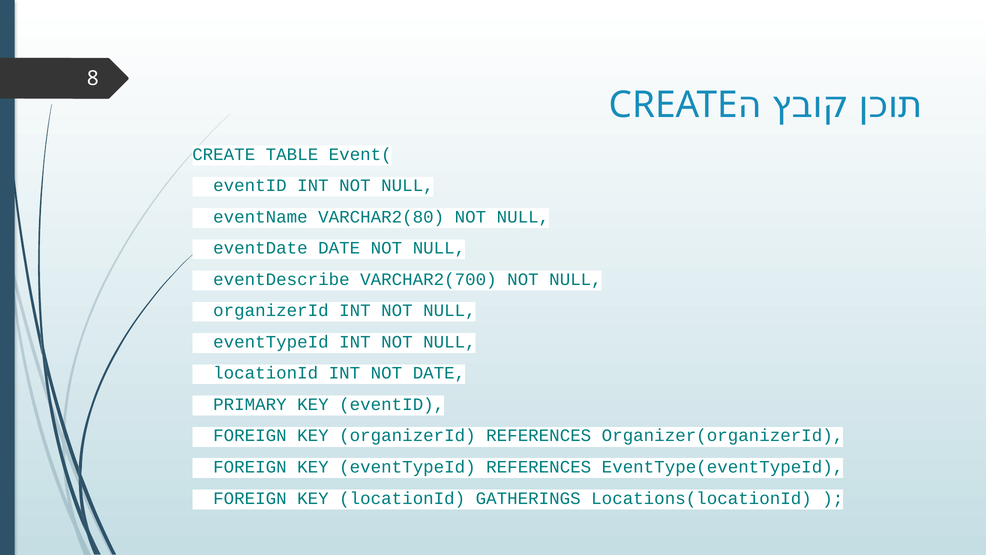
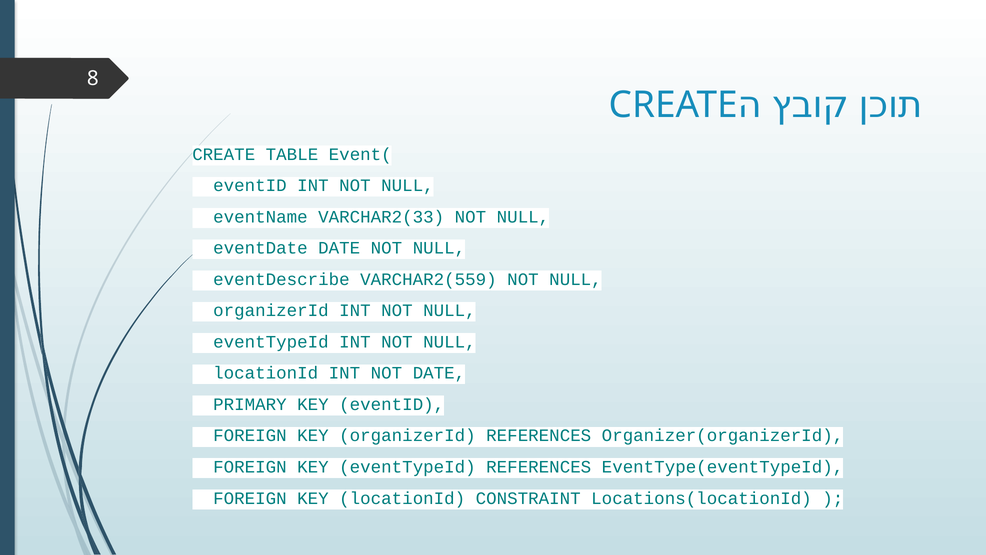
VARCHAR2(80: VARCHAR2(80 -> VARCHAR2(33
VARCHAR2(700: VARCHAR2(700 -> VARCHAR2(559
GATHERINGS: GATHERINGS -> CONSTRAINT
